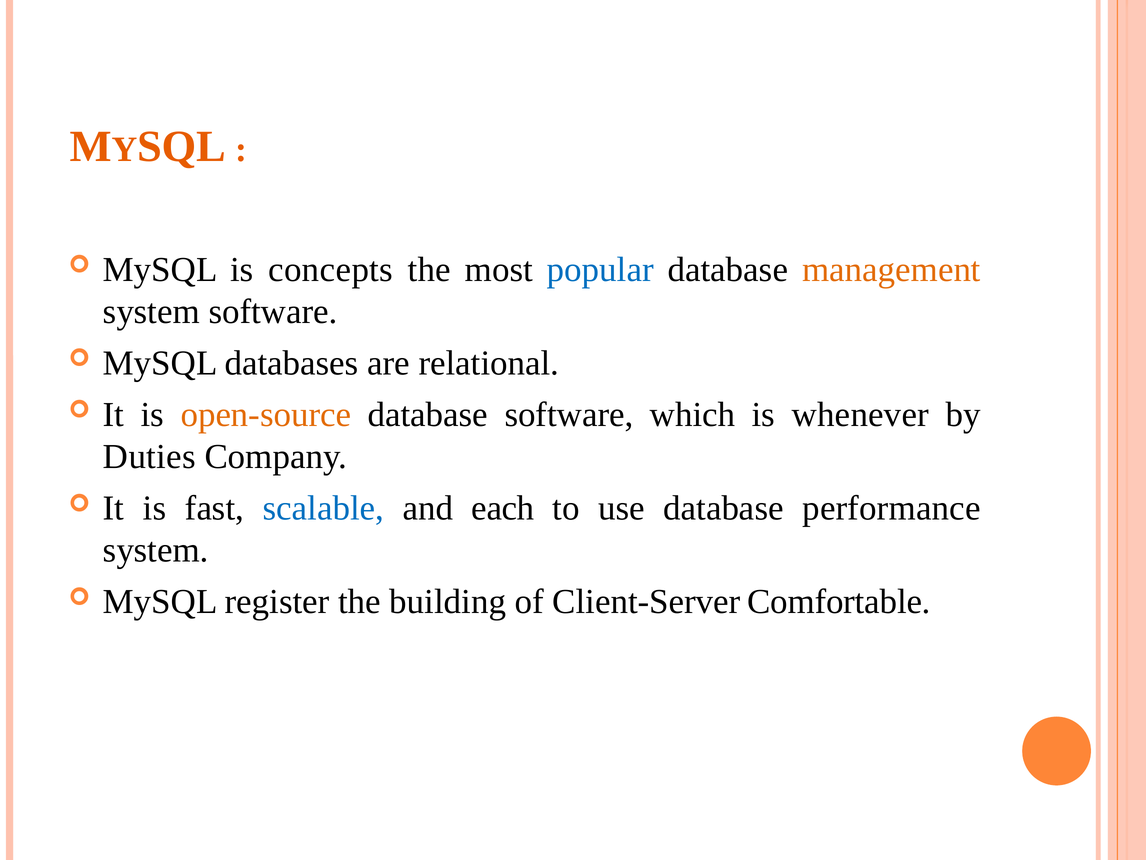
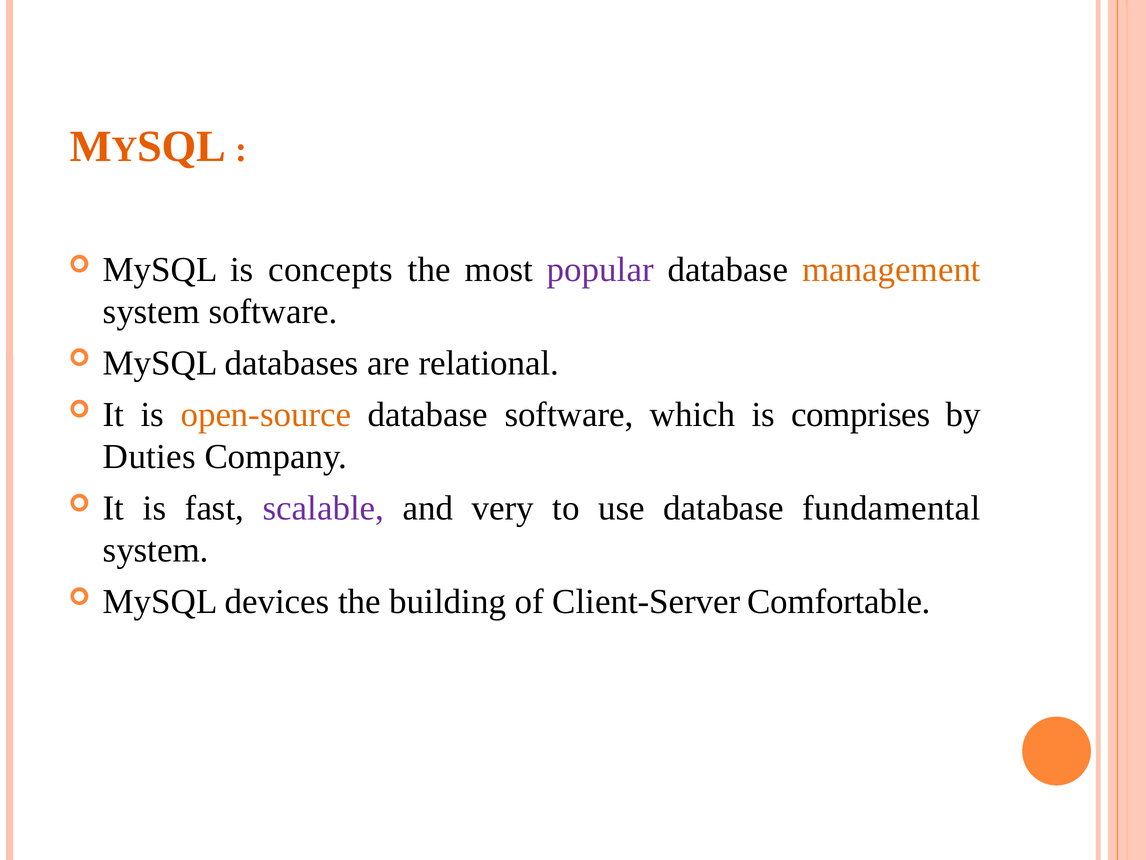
popular colour: blue -> purple
whenever: whenever -> comprises
scalable colour: blue -> purple
each: each -> very
performance: performance -> fundamental
register: register -> devices
